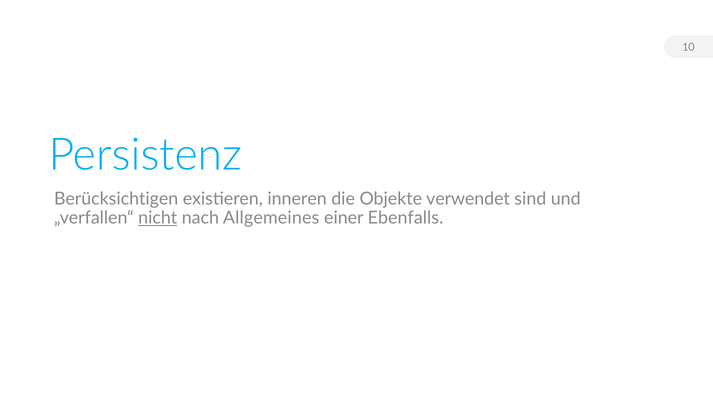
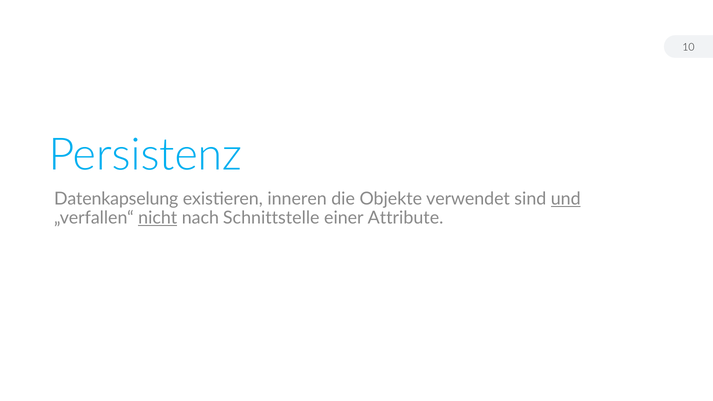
Berücksichtigen: Berücksichtigen -> Datenkapselung
und underline: none -> present
Allgemeines: Allgemeines -> Schnittstelle
Ebenfalls: Ebenfalls -> Attribute
